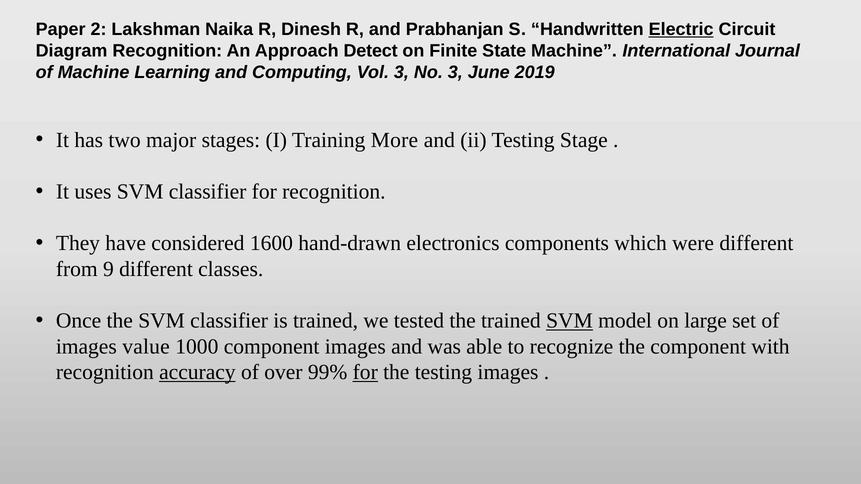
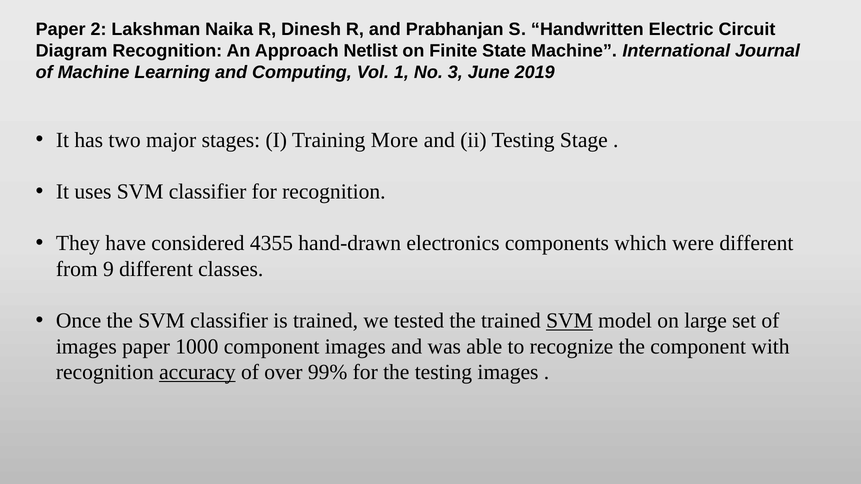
Electric underline: present -> none
Detect: Detect -> Netlist
Vol 3: 3 -> 1
1600: 1600 -> 4355
images value: value -> paper
for at (365, 373) underline: present -> none
